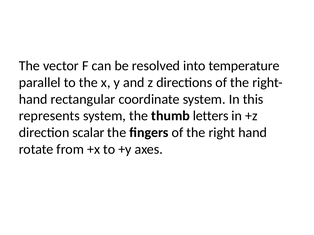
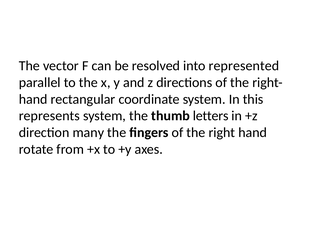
temperature: temperature -> represented
scalar: scalar -> many
